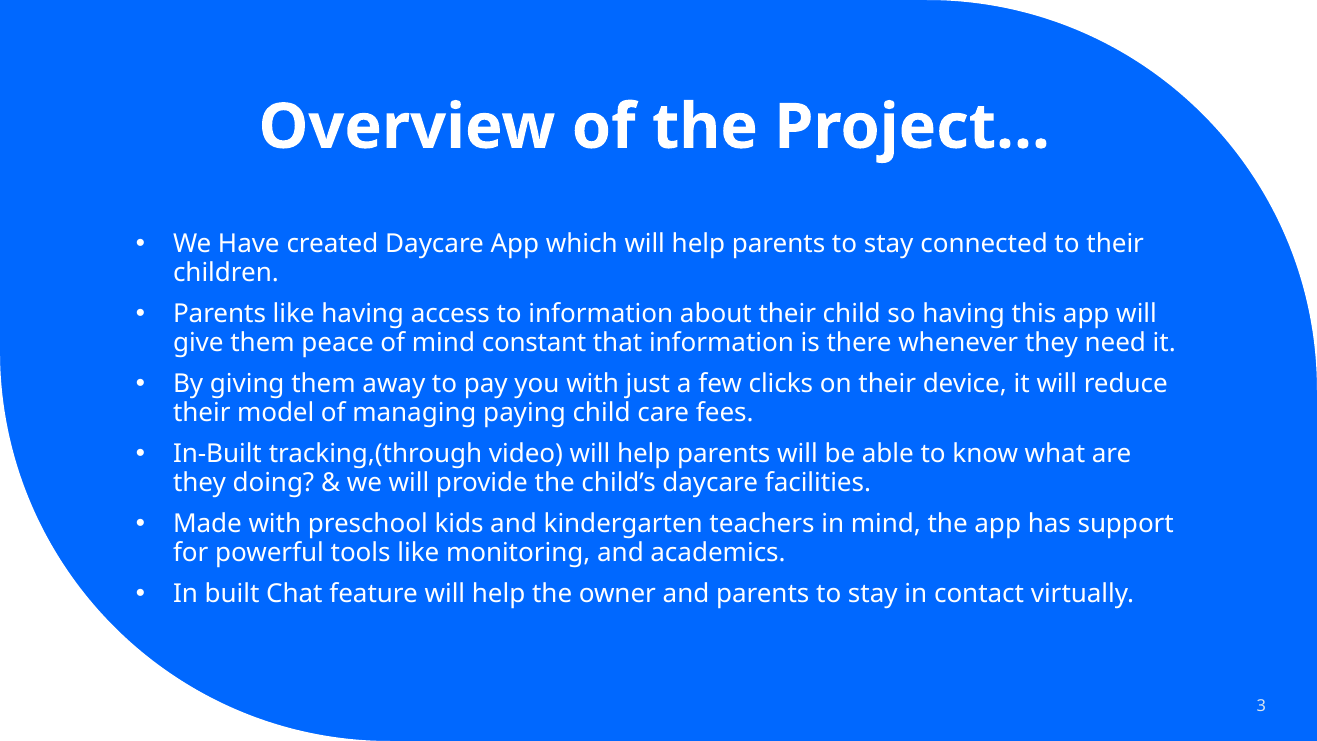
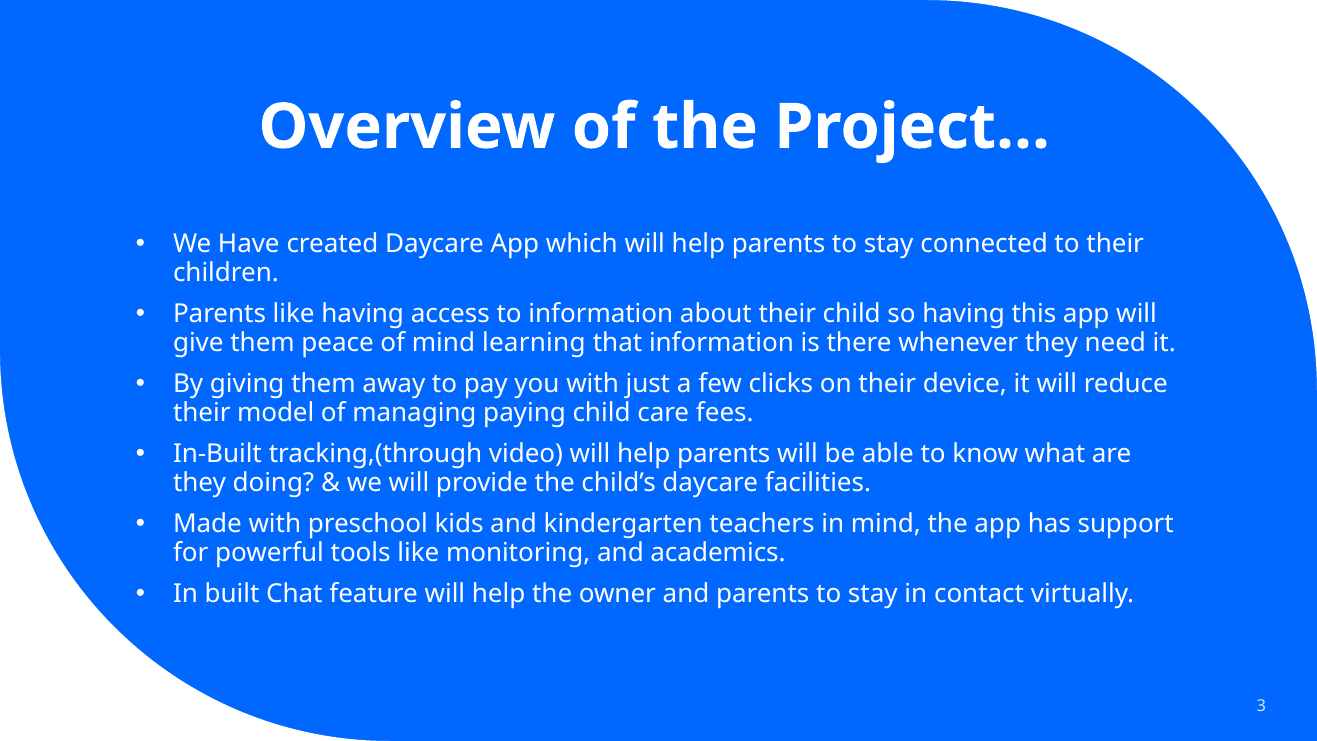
constant: constant -> learning
